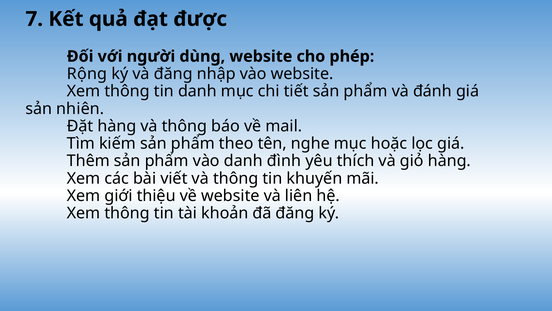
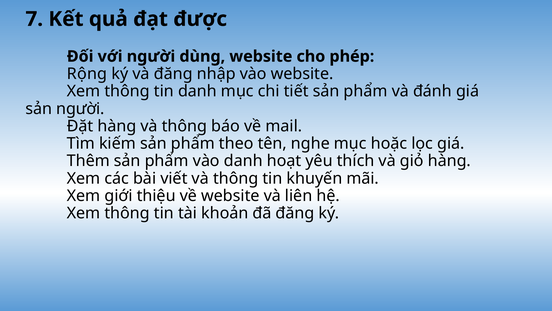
sản nhiên: nhiên -> người
đình: đình -> hoạt
